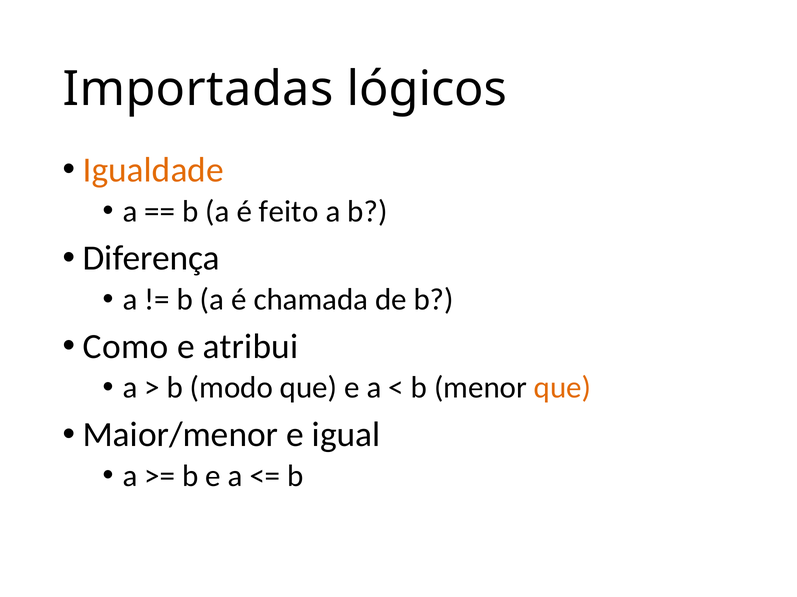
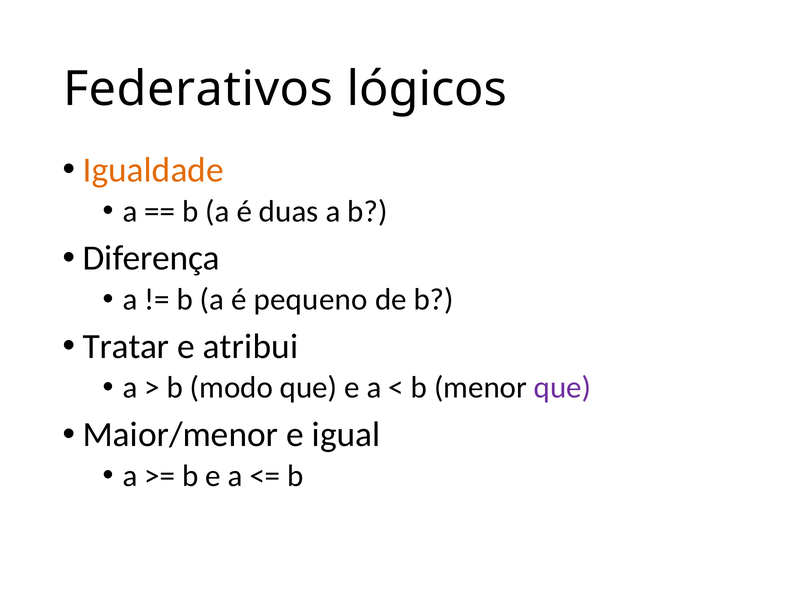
Importadas: Importadas -> Federativos
feito: feito -> duas
chamada: chamada -> pequeno
Como: Como -> Tratar
que at (563, 388) colour: orange -> purple
